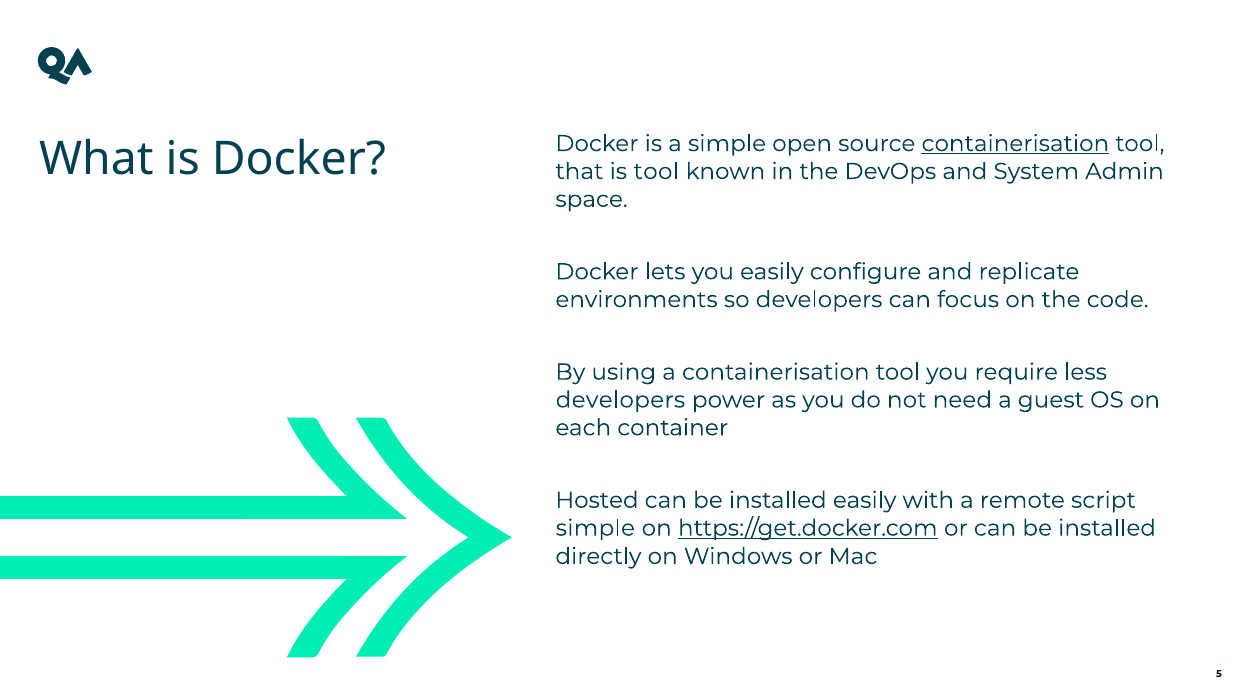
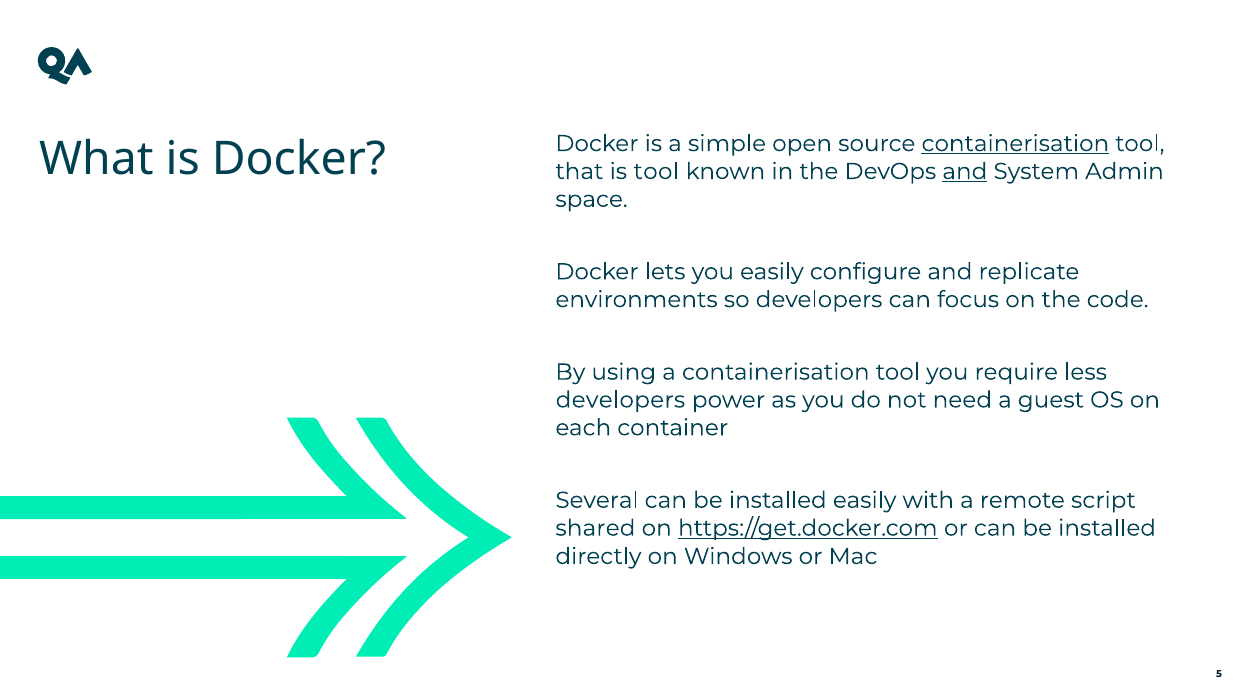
and at (965, 171) underline: none -> present
Hosted: Hosted -> Several
simple at (595, 528): simple -> shared
